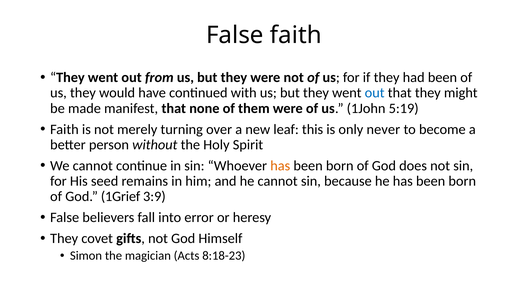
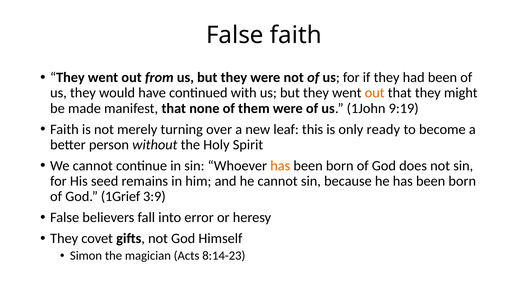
out at (375, 93) colour: blue -> orange
5:19: 5:19 -> 9:19
never: never -> ready
8:18-23: 8:18-23 -> 8:14-23
